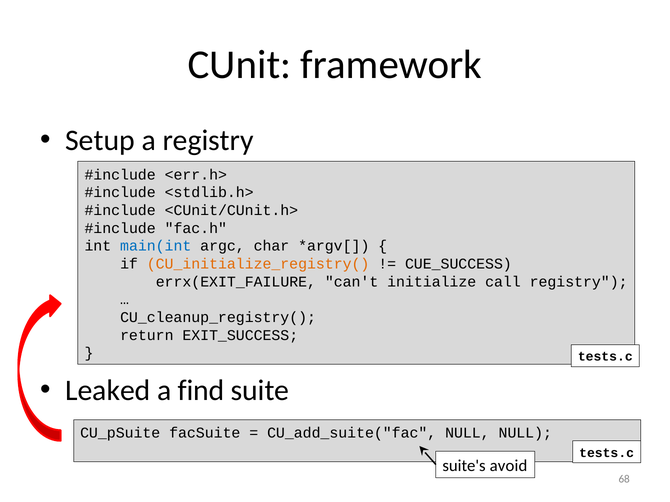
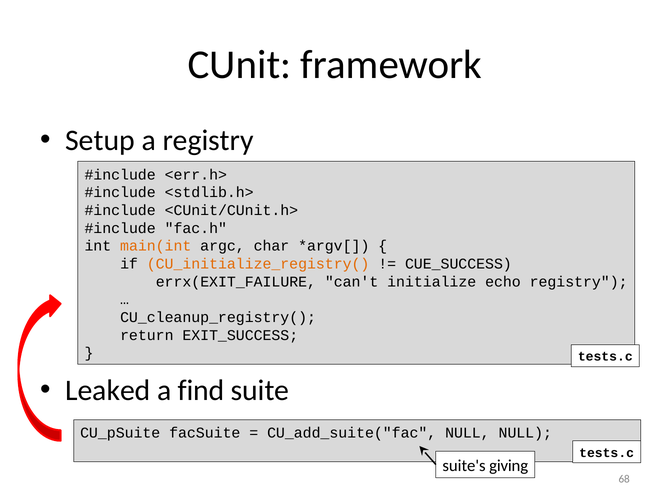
main(int colour: blue -> orange
call: call -> echo
avoid: avoid -> giving
